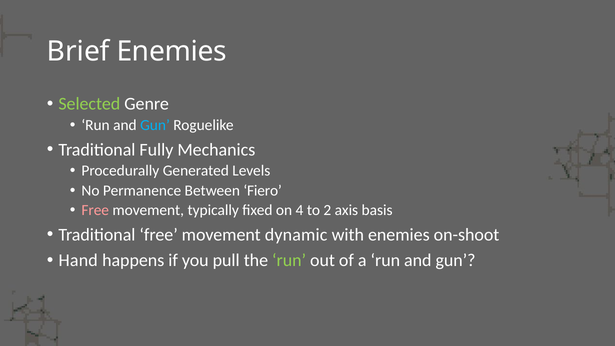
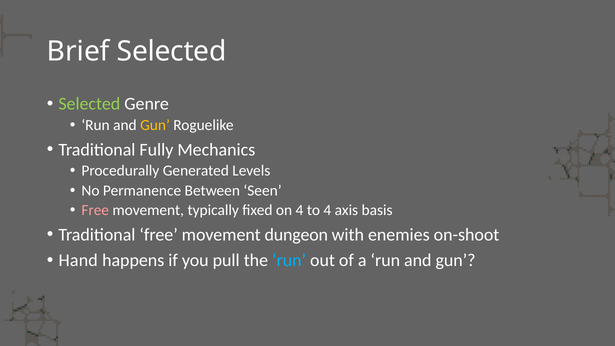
Brief Enemies: Enemies -> Selected
Gun at (155, 125) colour: light blue -> yellow
Fiero: Fiero -> Seen
to 2: 2 -> 4
dynamic: dynamic -> dungeon
run at (289, 261) colour: light green -> light blue
